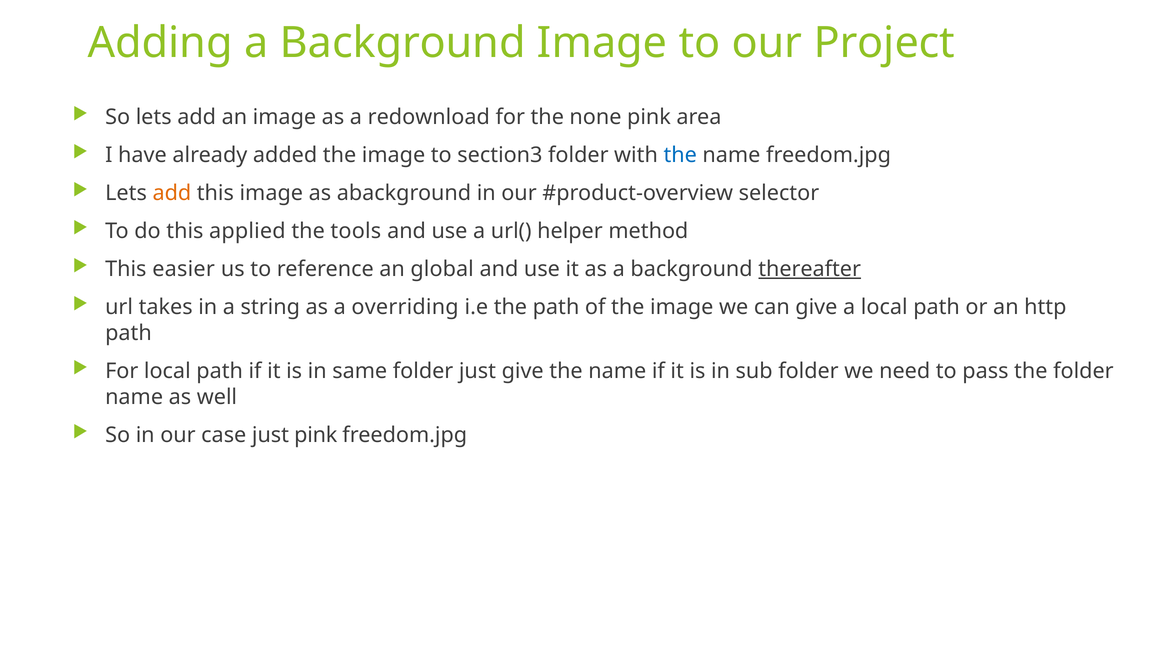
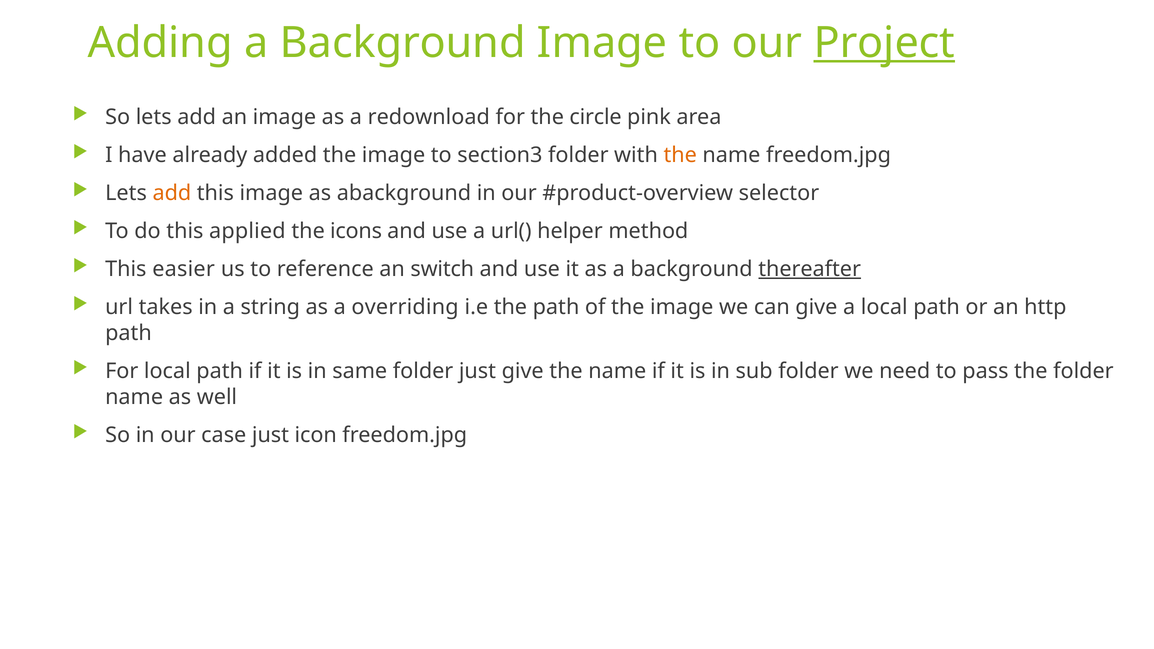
Project underline: none -> present
none: none -> circle
the at (680, 155) colour: blue -> orange
tools: tools -> icons
global: global -> switch
just pink: pink -> icon
